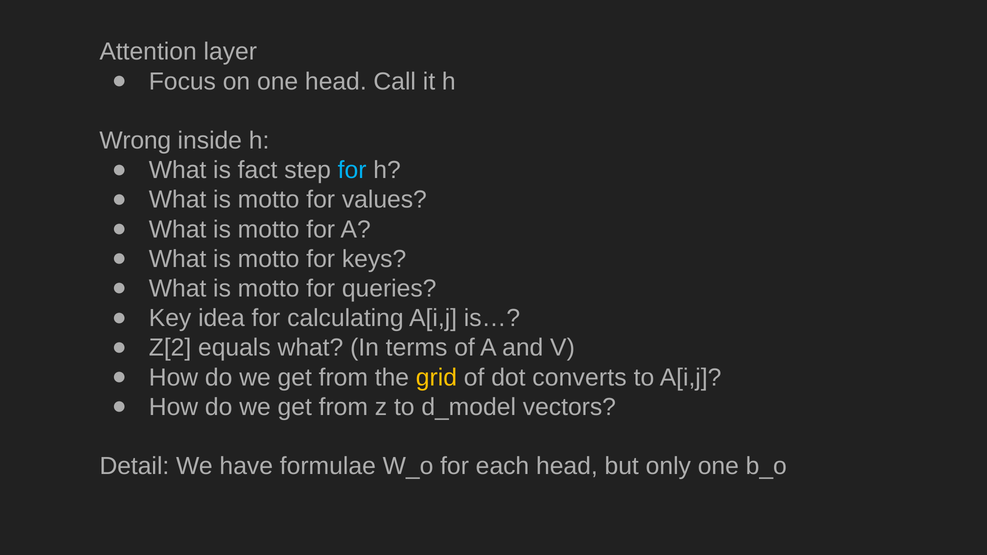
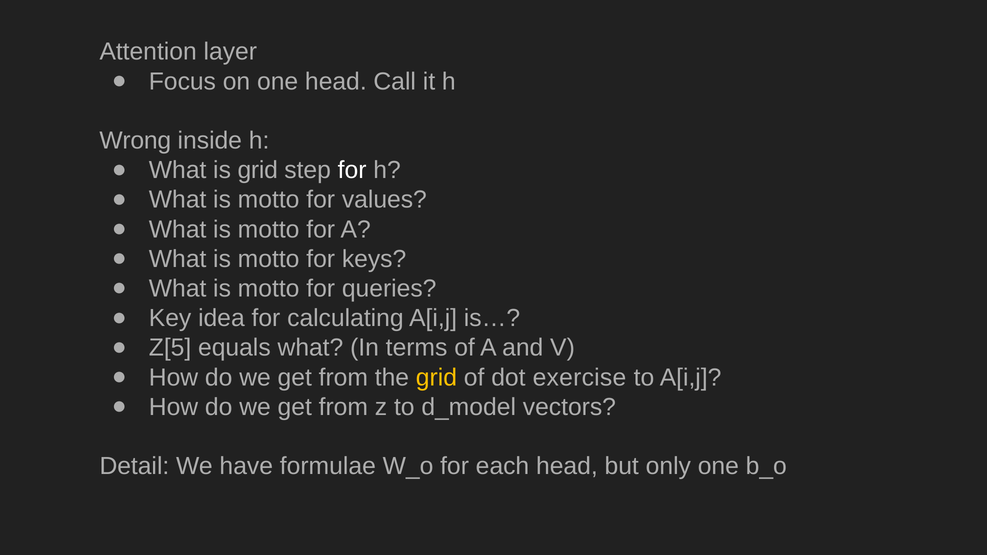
is fact: fact -> grid
for at (352, 170) colour: light blue -> white
Z[2: Z[2 -> Z[5
converts: converts -> exercise
